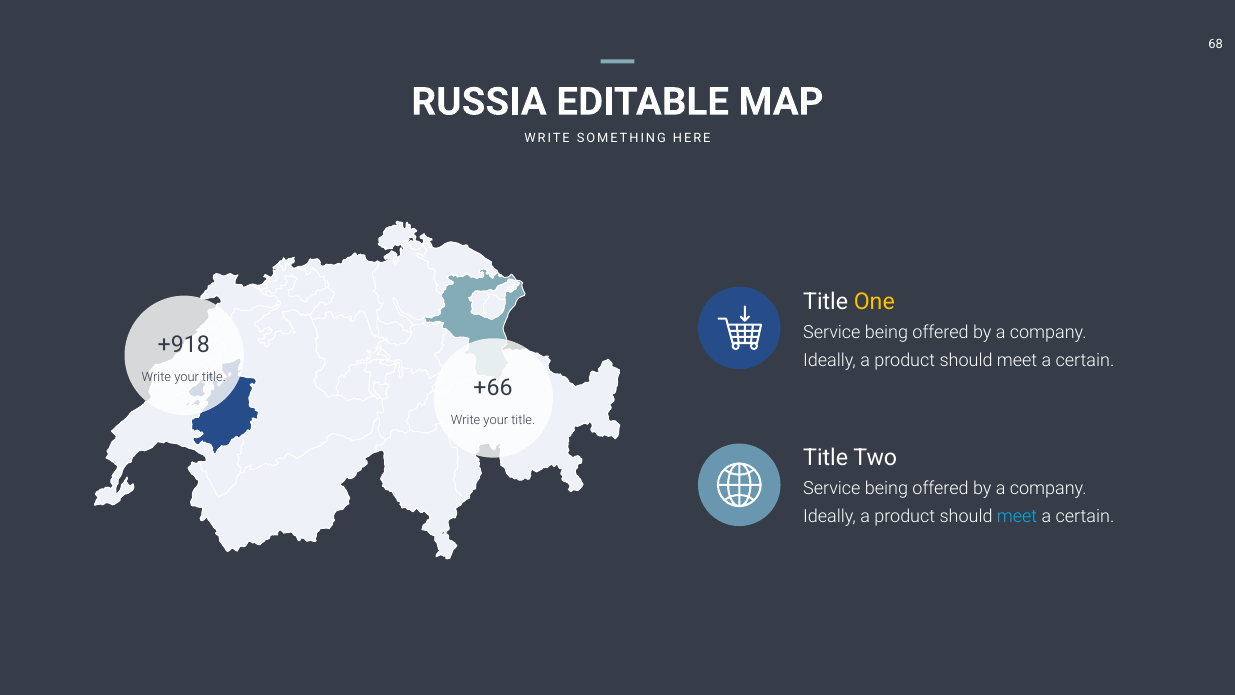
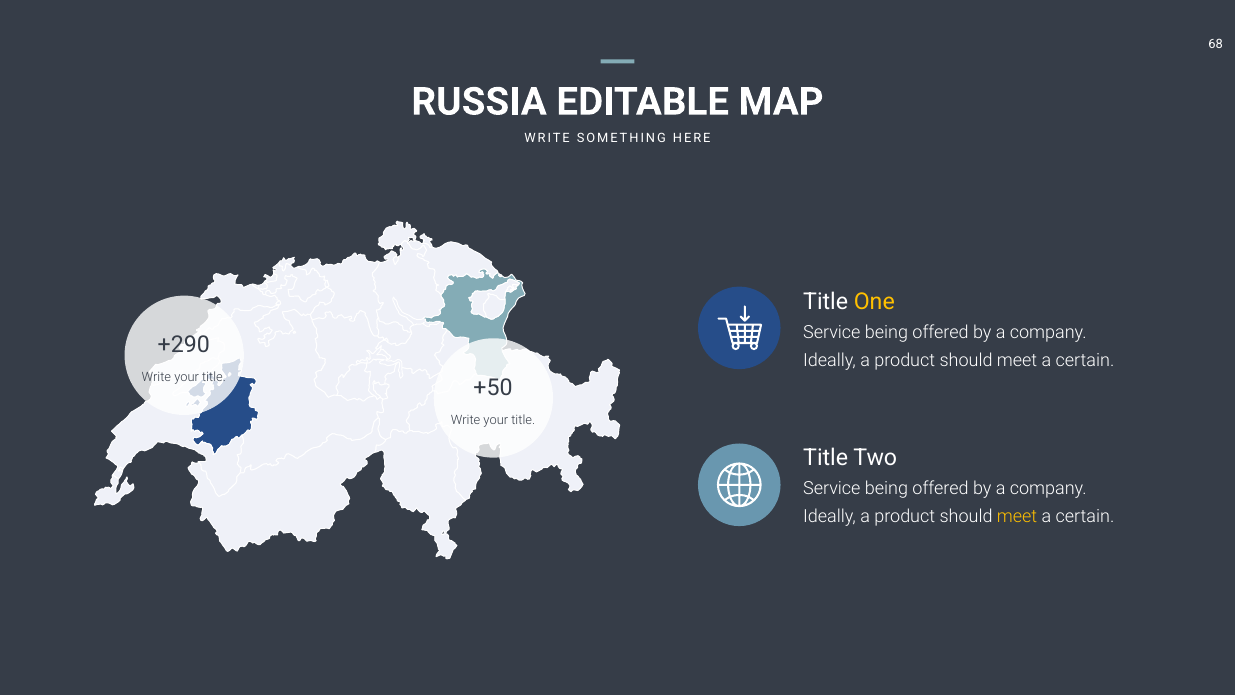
+918: +918 -> +290
+66: +66 -> +50
meet at (1017, 516) colour: light blue -> yellow
